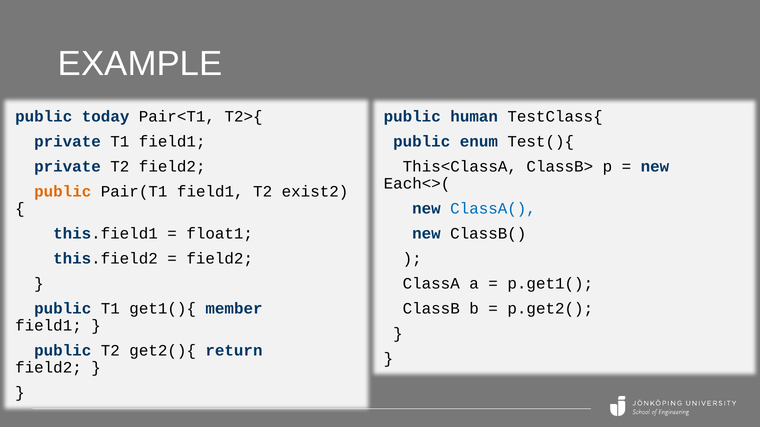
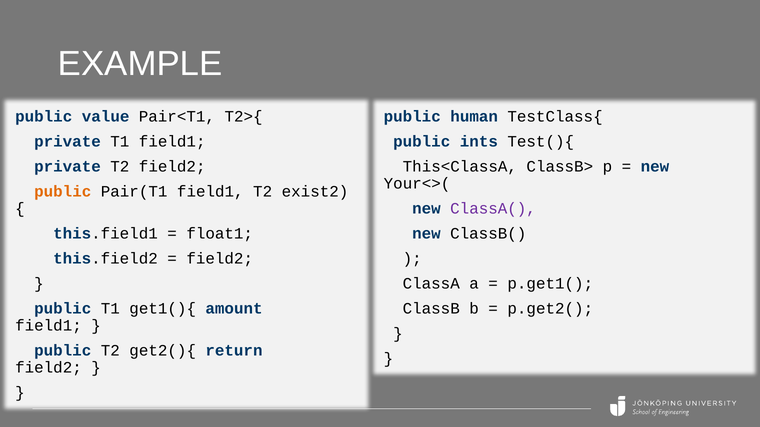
today: today -> value
enum: enum -> ints
Each<>(: Each<>( -> Your<>(
ClassA( colour: blue -> purple
member: member -> amount
